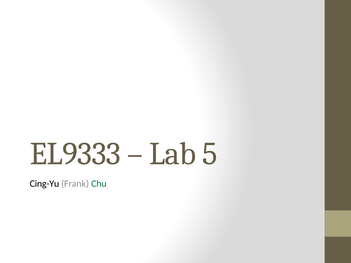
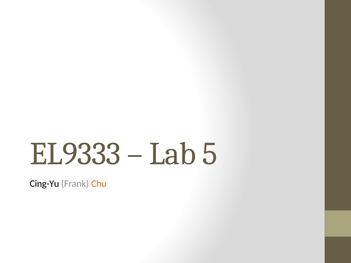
Chu colour: green -> orange
